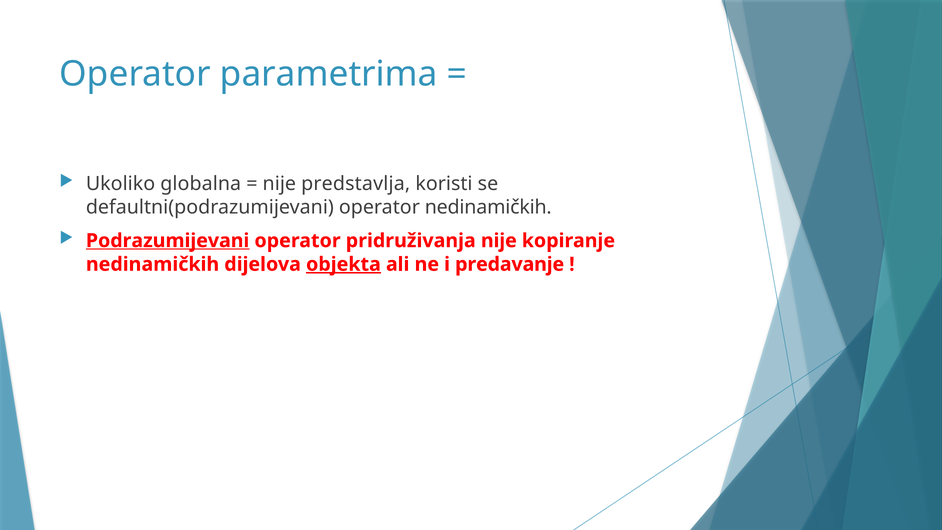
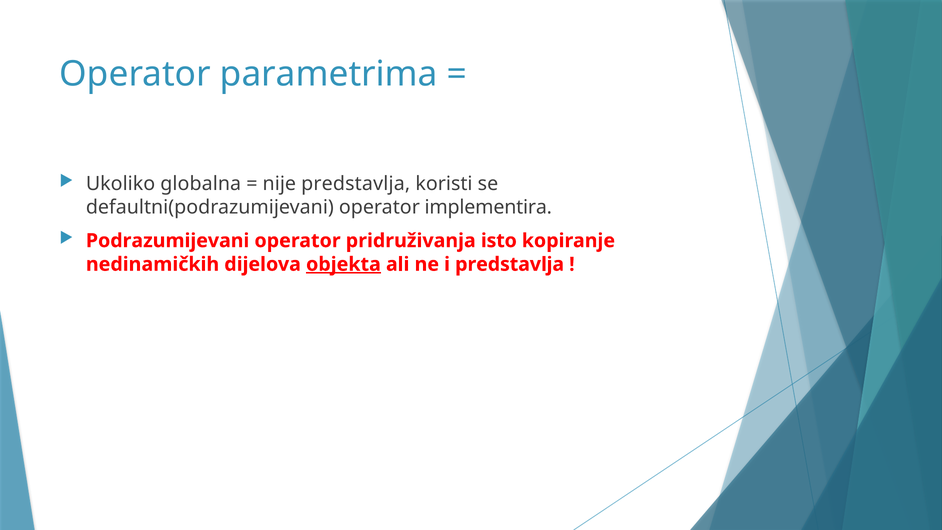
operator nedinamičkih: nedinamičkih -> implementira
Podrazumijevani underline: present -> none
pridruživanja nije: nije -> isto
i predavanje: predavanje -> predstavlja
